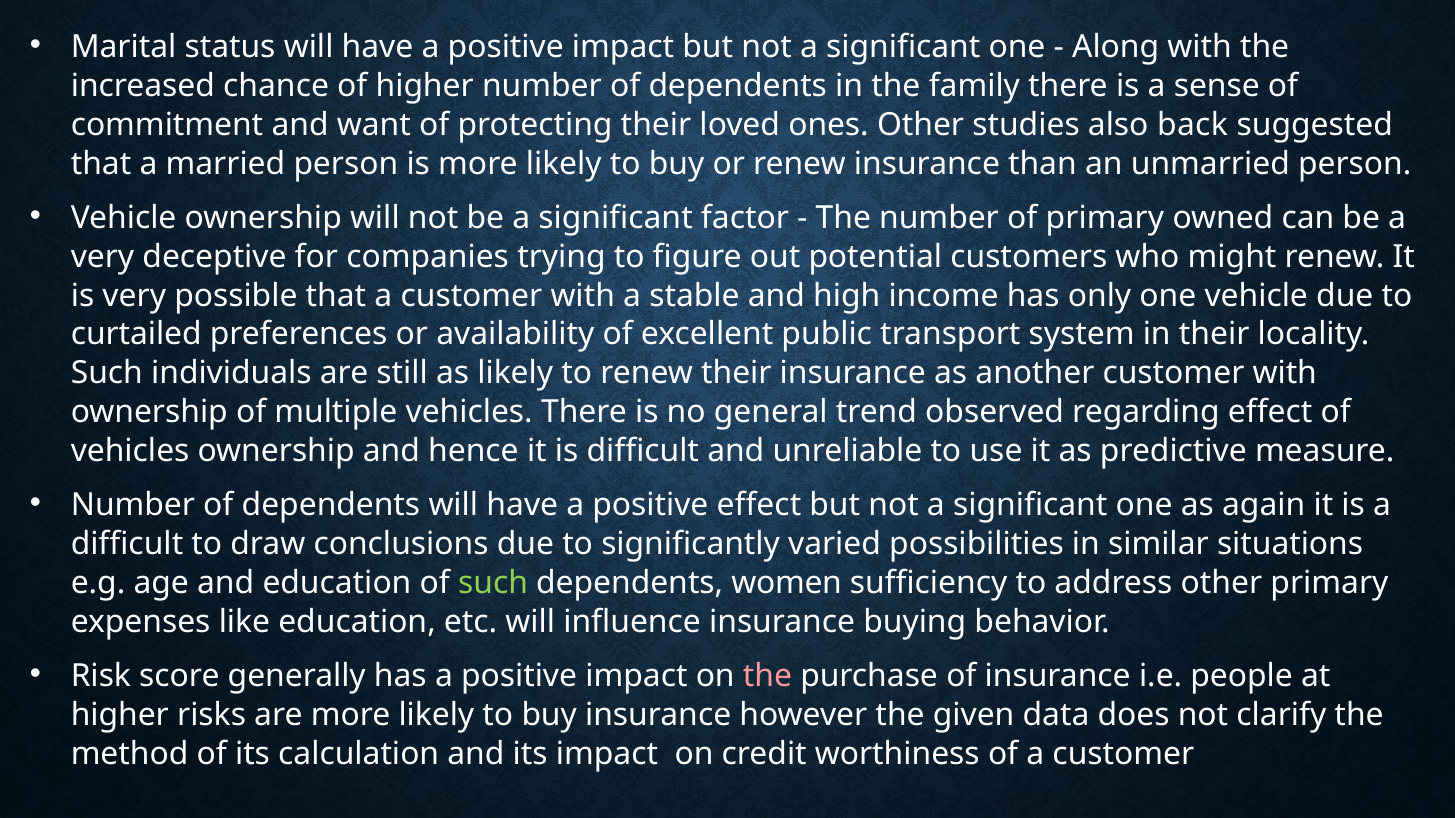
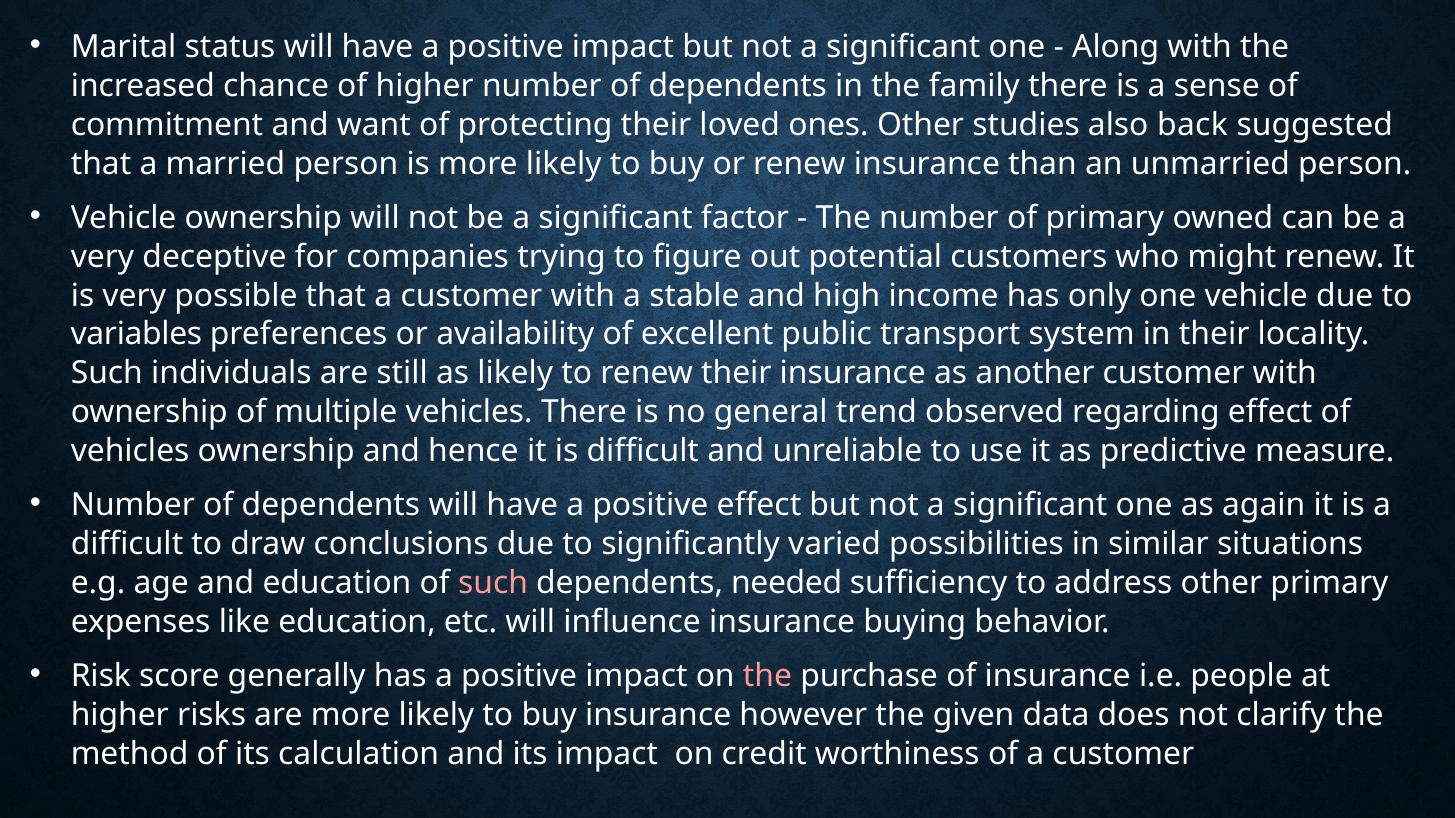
curtailed: curtailed -> variables
such at (493, 584) colour: light green -> pink
women: women -> needed
